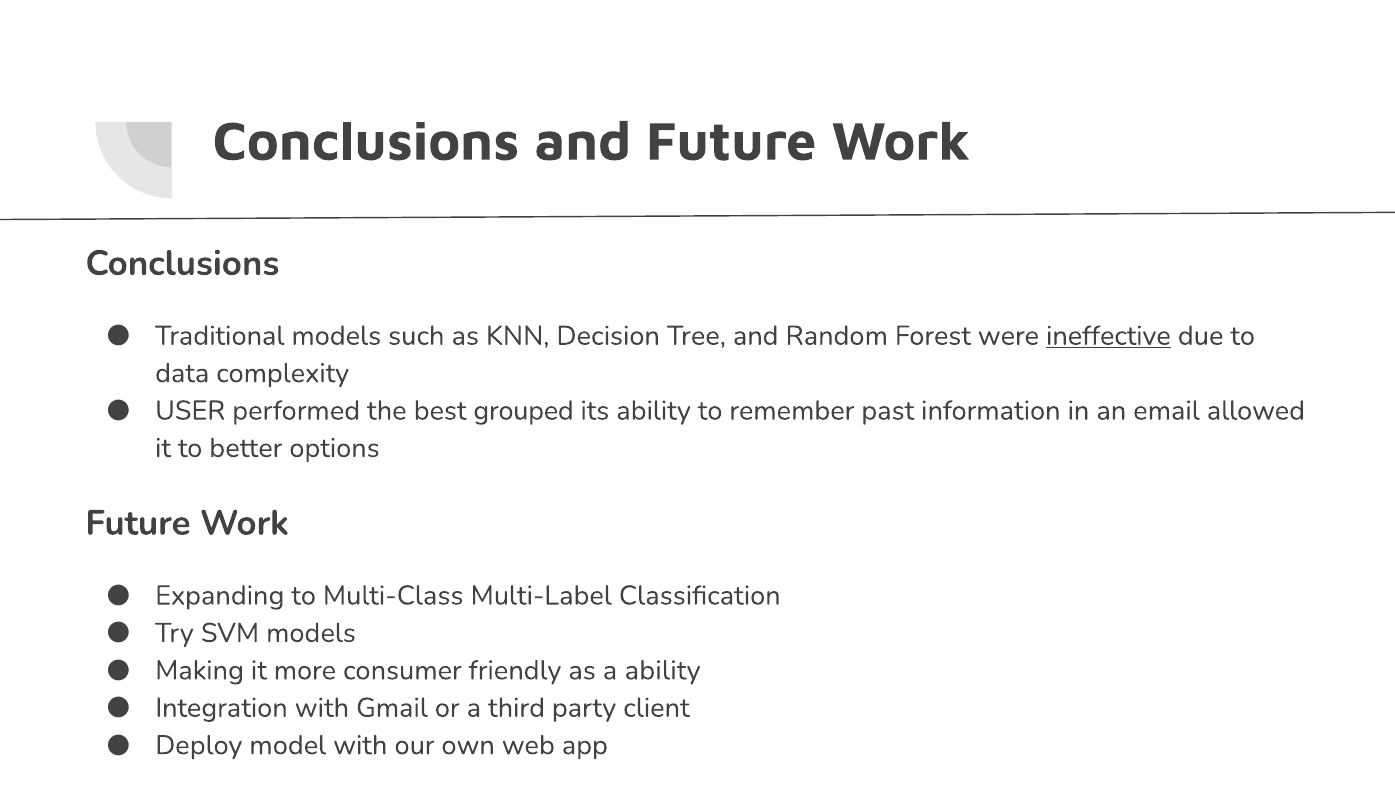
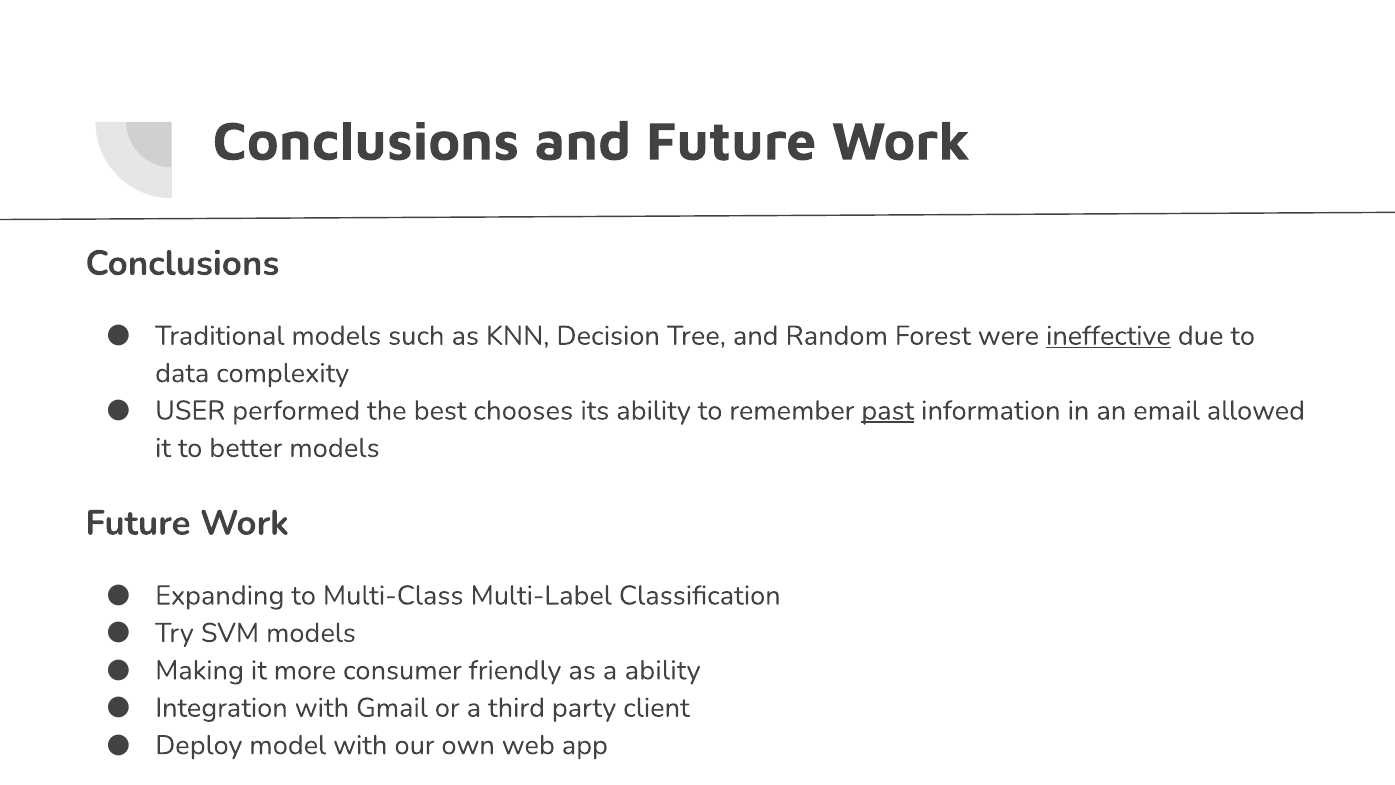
grouped: grouped -> chooses
past underline: none -> present
better options: options -> models
